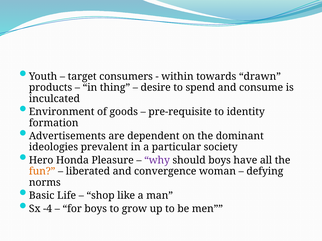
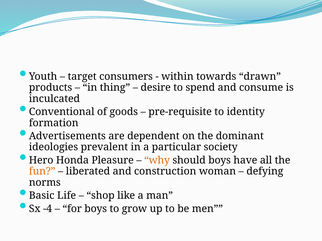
Environment: Environment -> Conventional
why colour: purple -> orange
convergence: convergence -> construction
